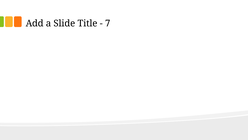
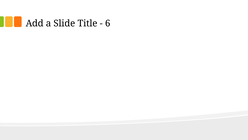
7: 7 -> 6
